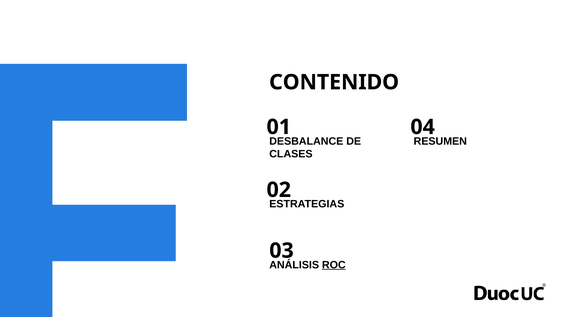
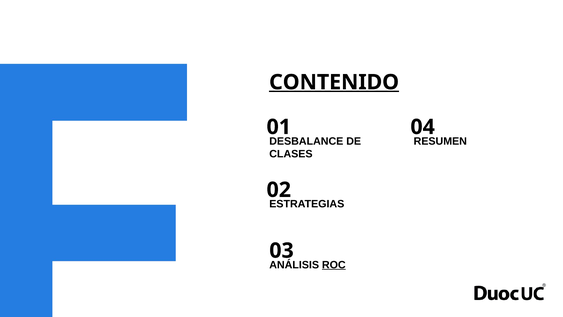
CONTENIDO underline: none -> present
